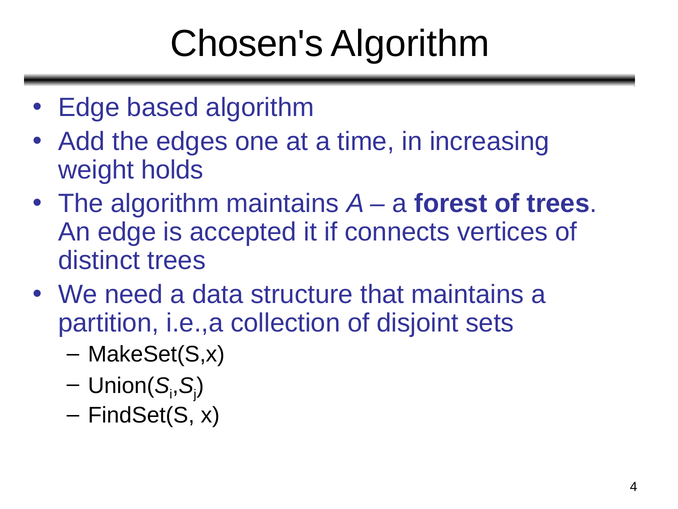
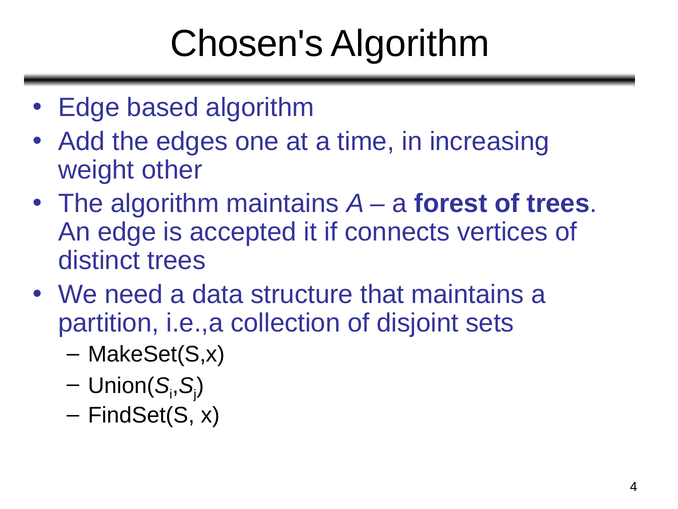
holds: holds -> other
